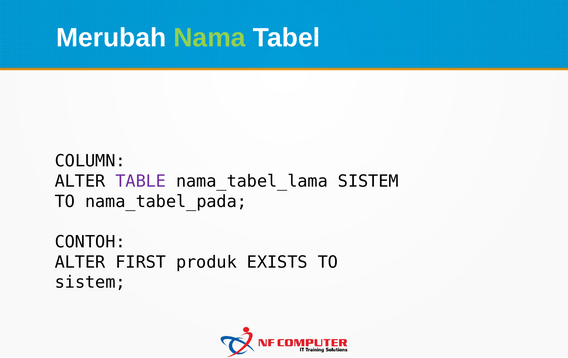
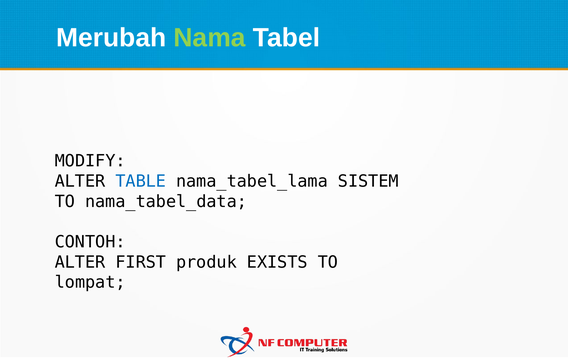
COLUMN: COLUMN -> MODIFY
TABLE colour: purple -> blue
nama_tabel_pada: nama_tabel_pada -> nama_tabel_data
sistem at (90, 282): sistem -> lompat
